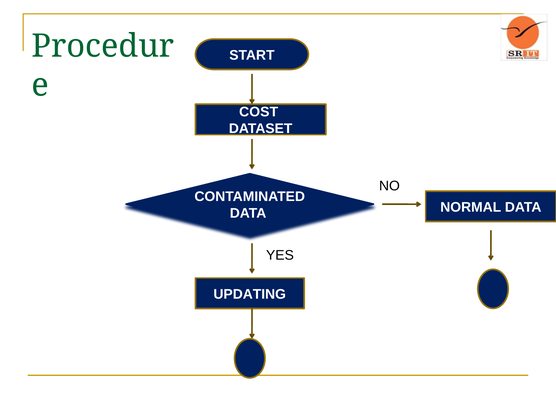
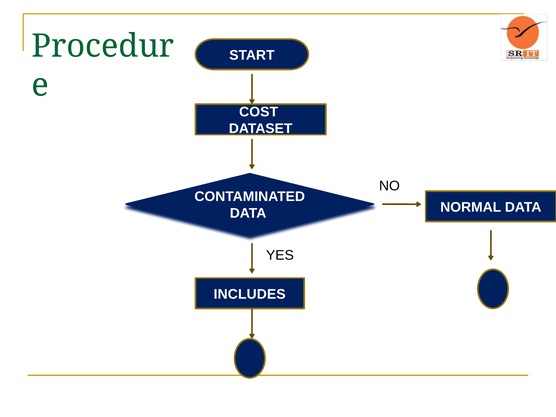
UPDATING: UPDATING -> INCLUDES
